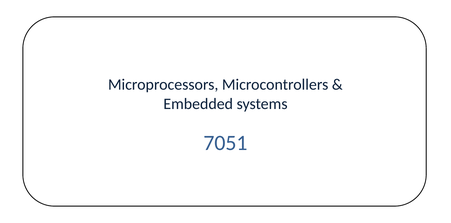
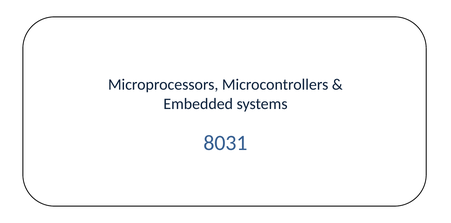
7051: 7051 -> 8031
